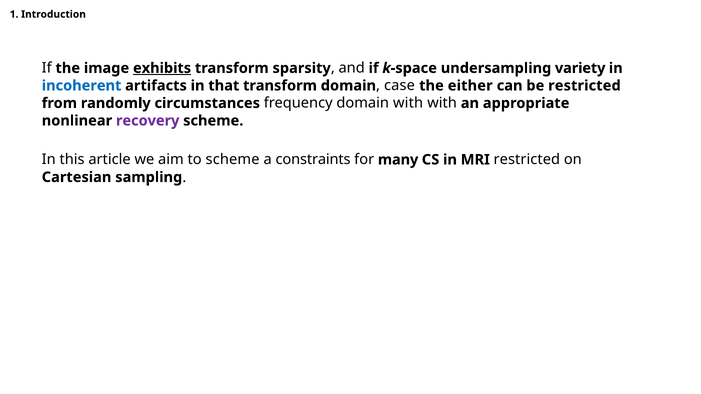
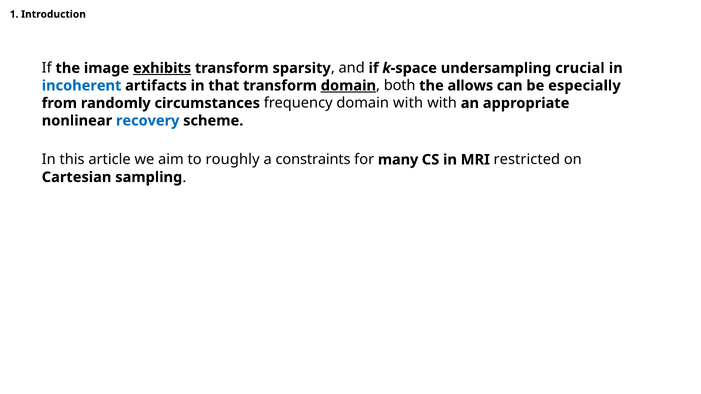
variety: variety -> crucial
domain at (348, 86) underline: none -> present
case: case -> both
either: either -> allows
be restricted: restricted -> especially
recovery colour: purple -> blue
to scheme: scheme -> roughly
